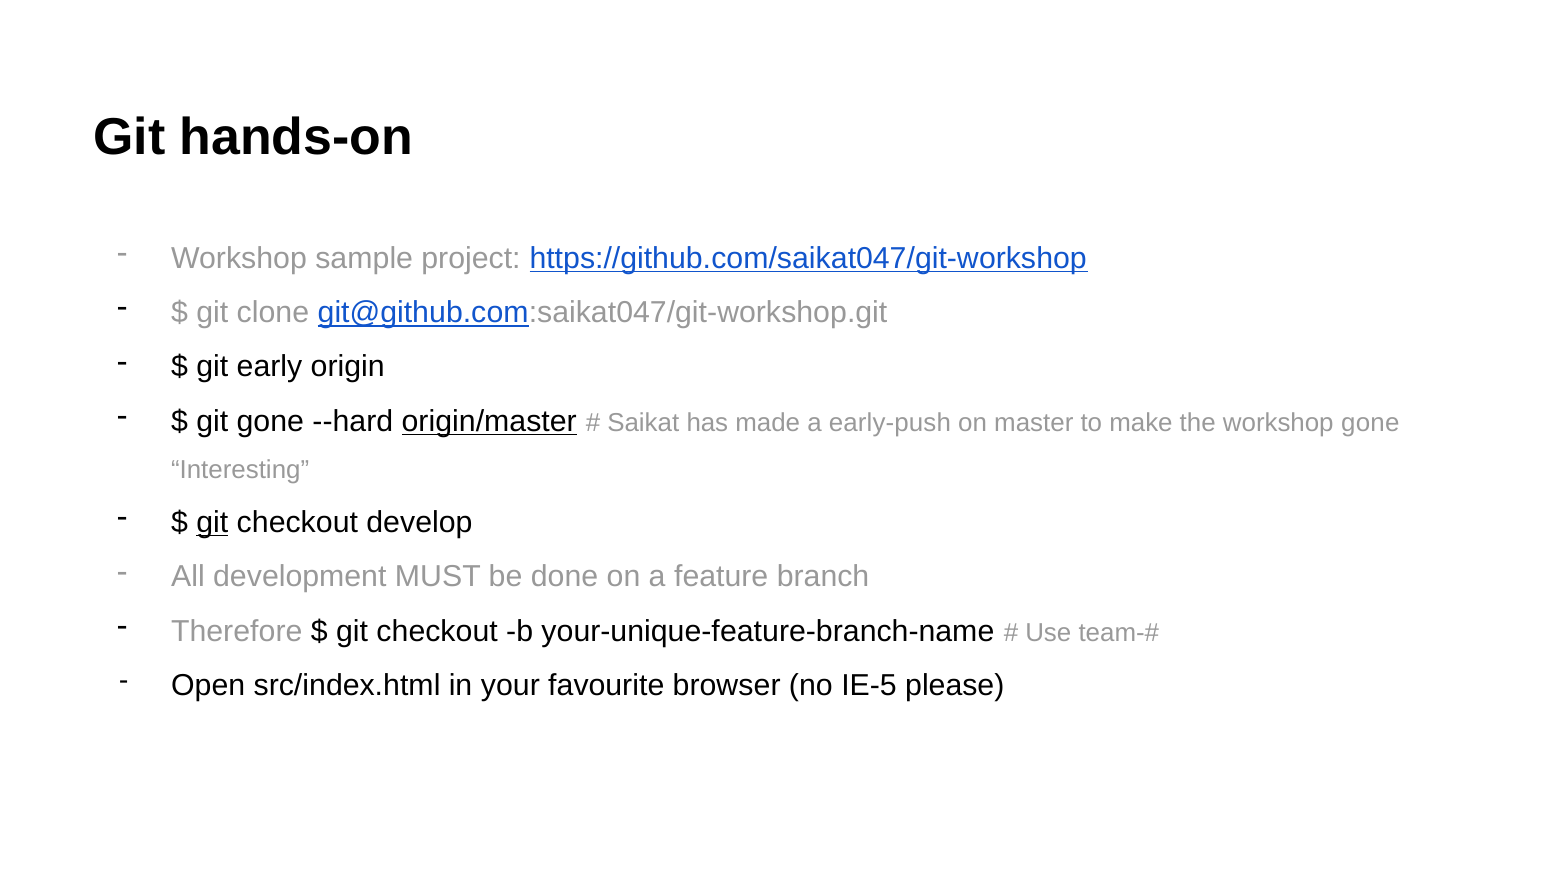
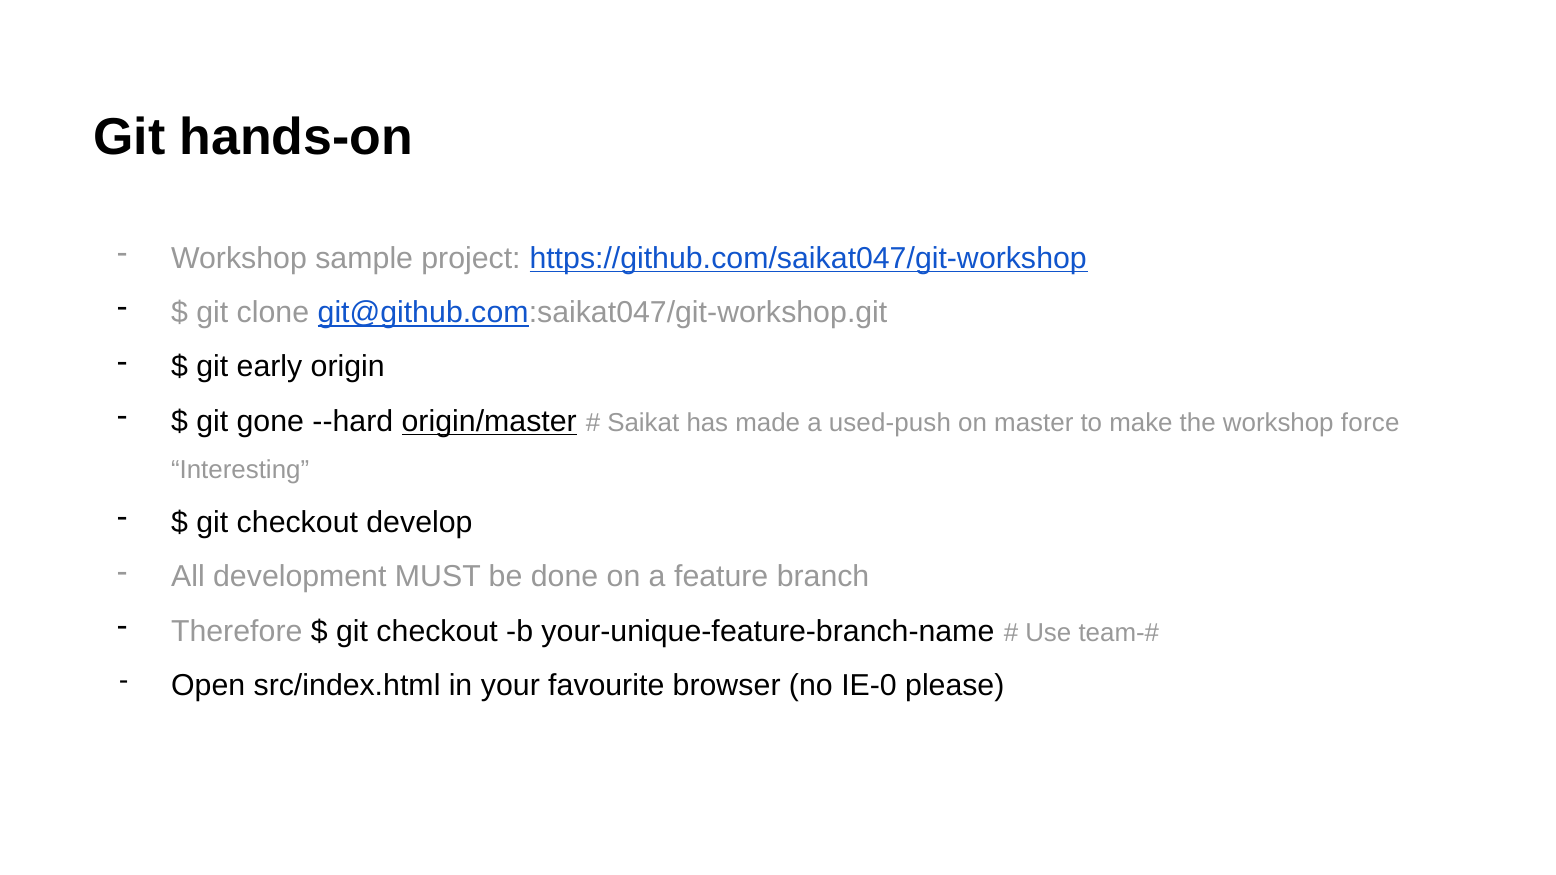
early-push: early-push -> used-push
workshop gone: gone -> force
git at (212, 523) underline: present -> none
IE-5: IE-5 -> IE-0
